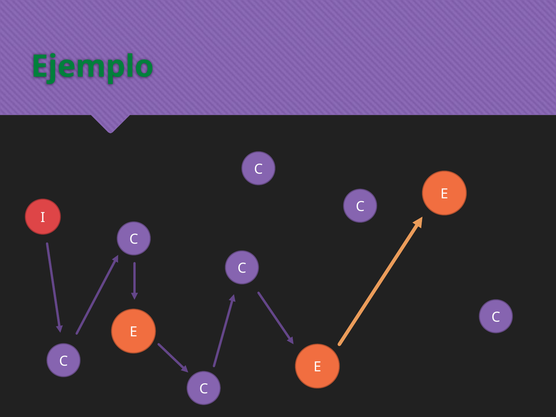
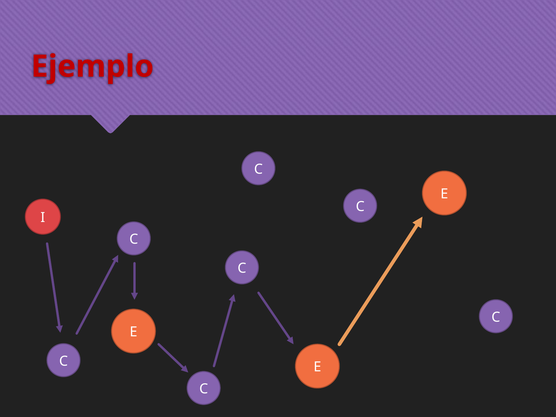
Ejemplo colour: green -> red
